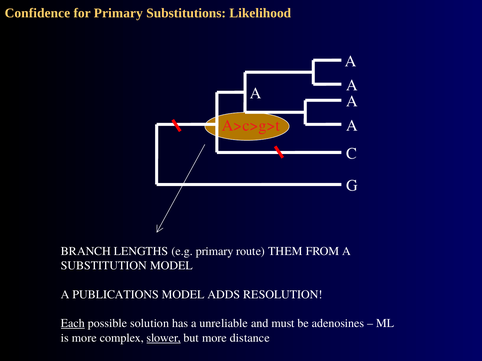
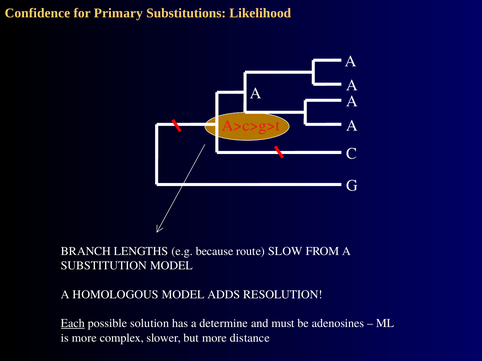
e.g primary: primary -> because
THEM: THEM -> SLOW
PUBLICATIONS: PUBLICATIONS -> HOMOLOGOUS
unreliable: unreliable -> determine
slower underline: present -> none
